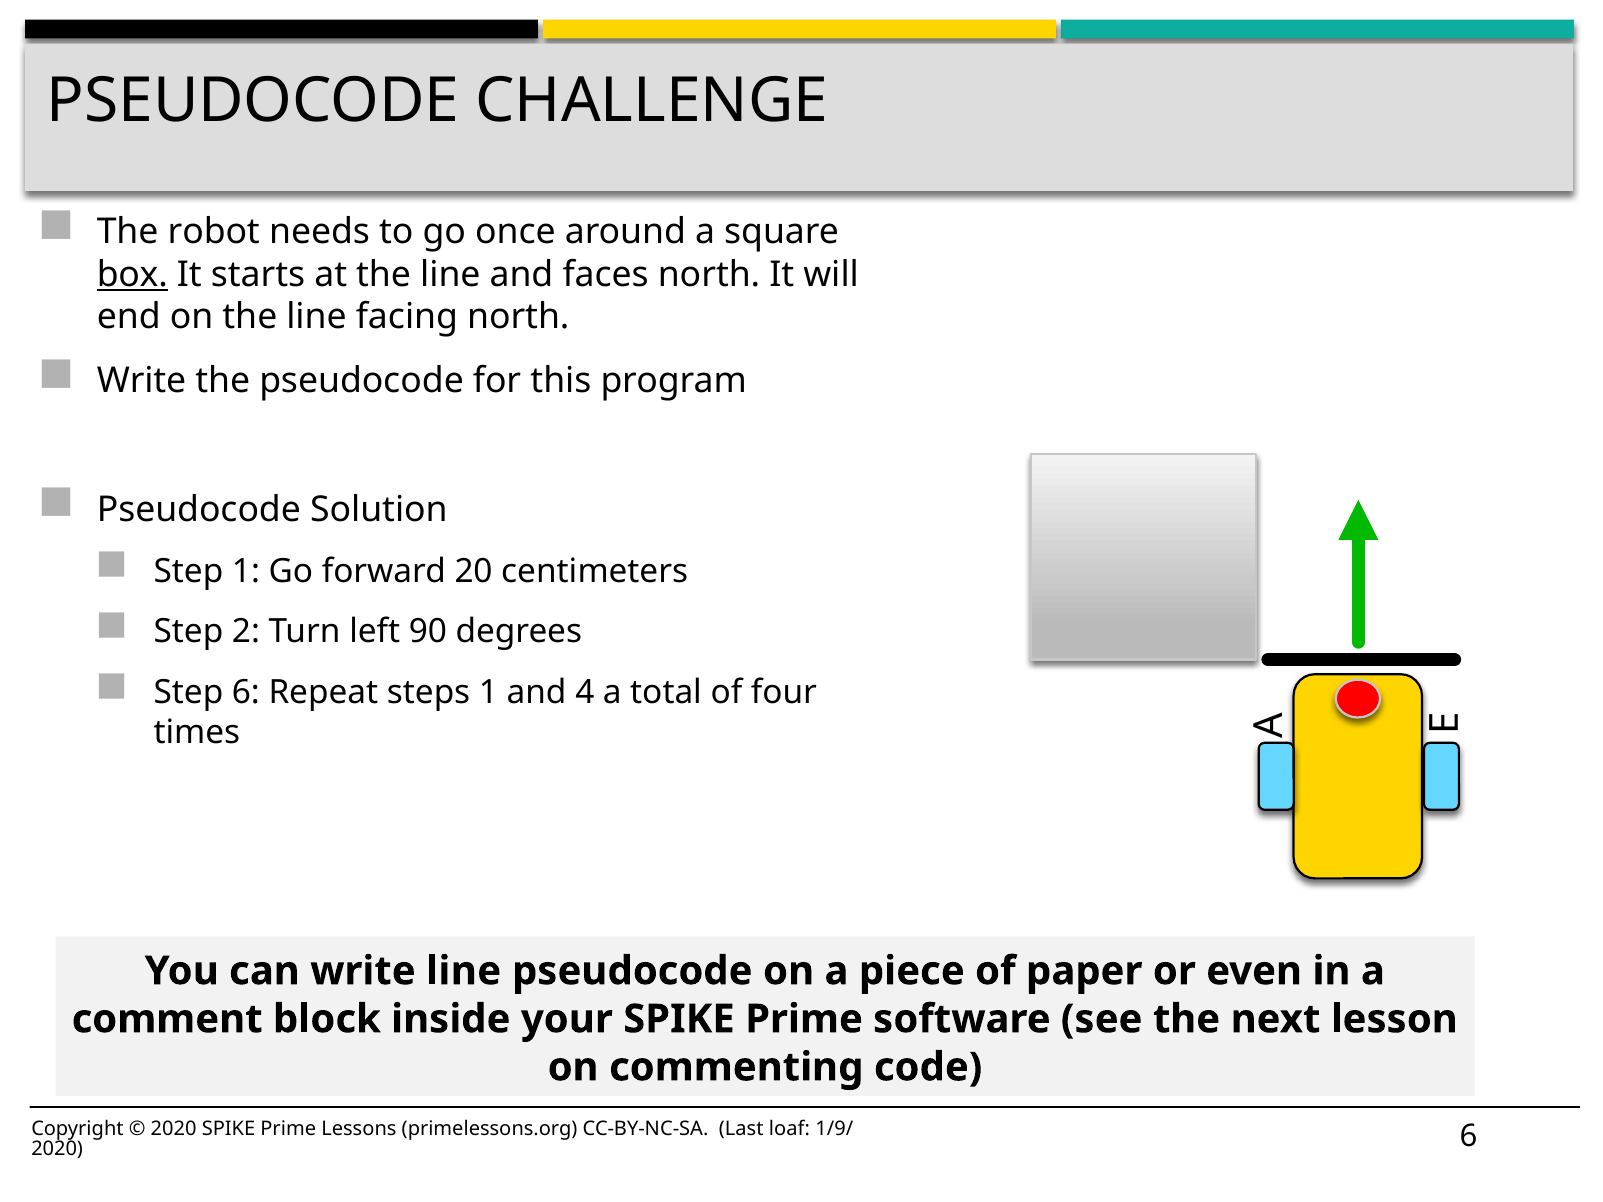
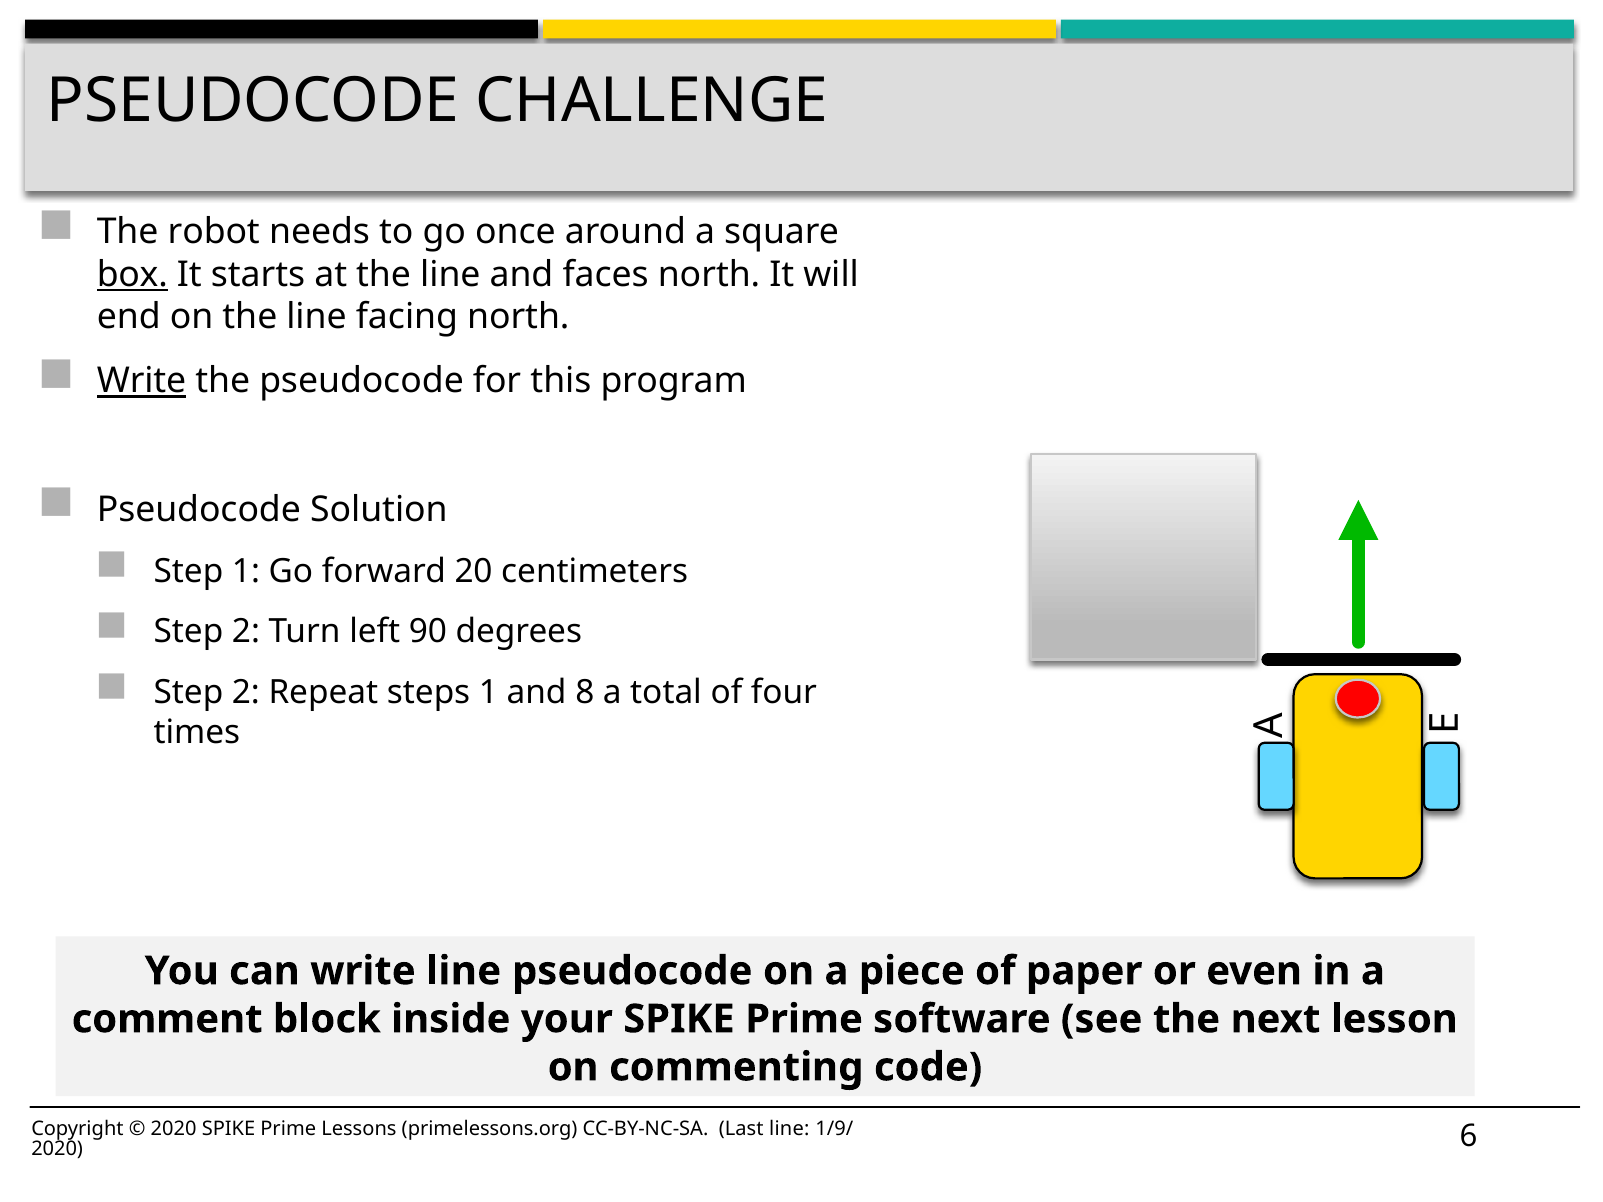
Write at (142, 381) underline: none -> present
6 at (246, 692): 6 -> 2
4: 4 -> 8
Last loaf: loaf -> line
